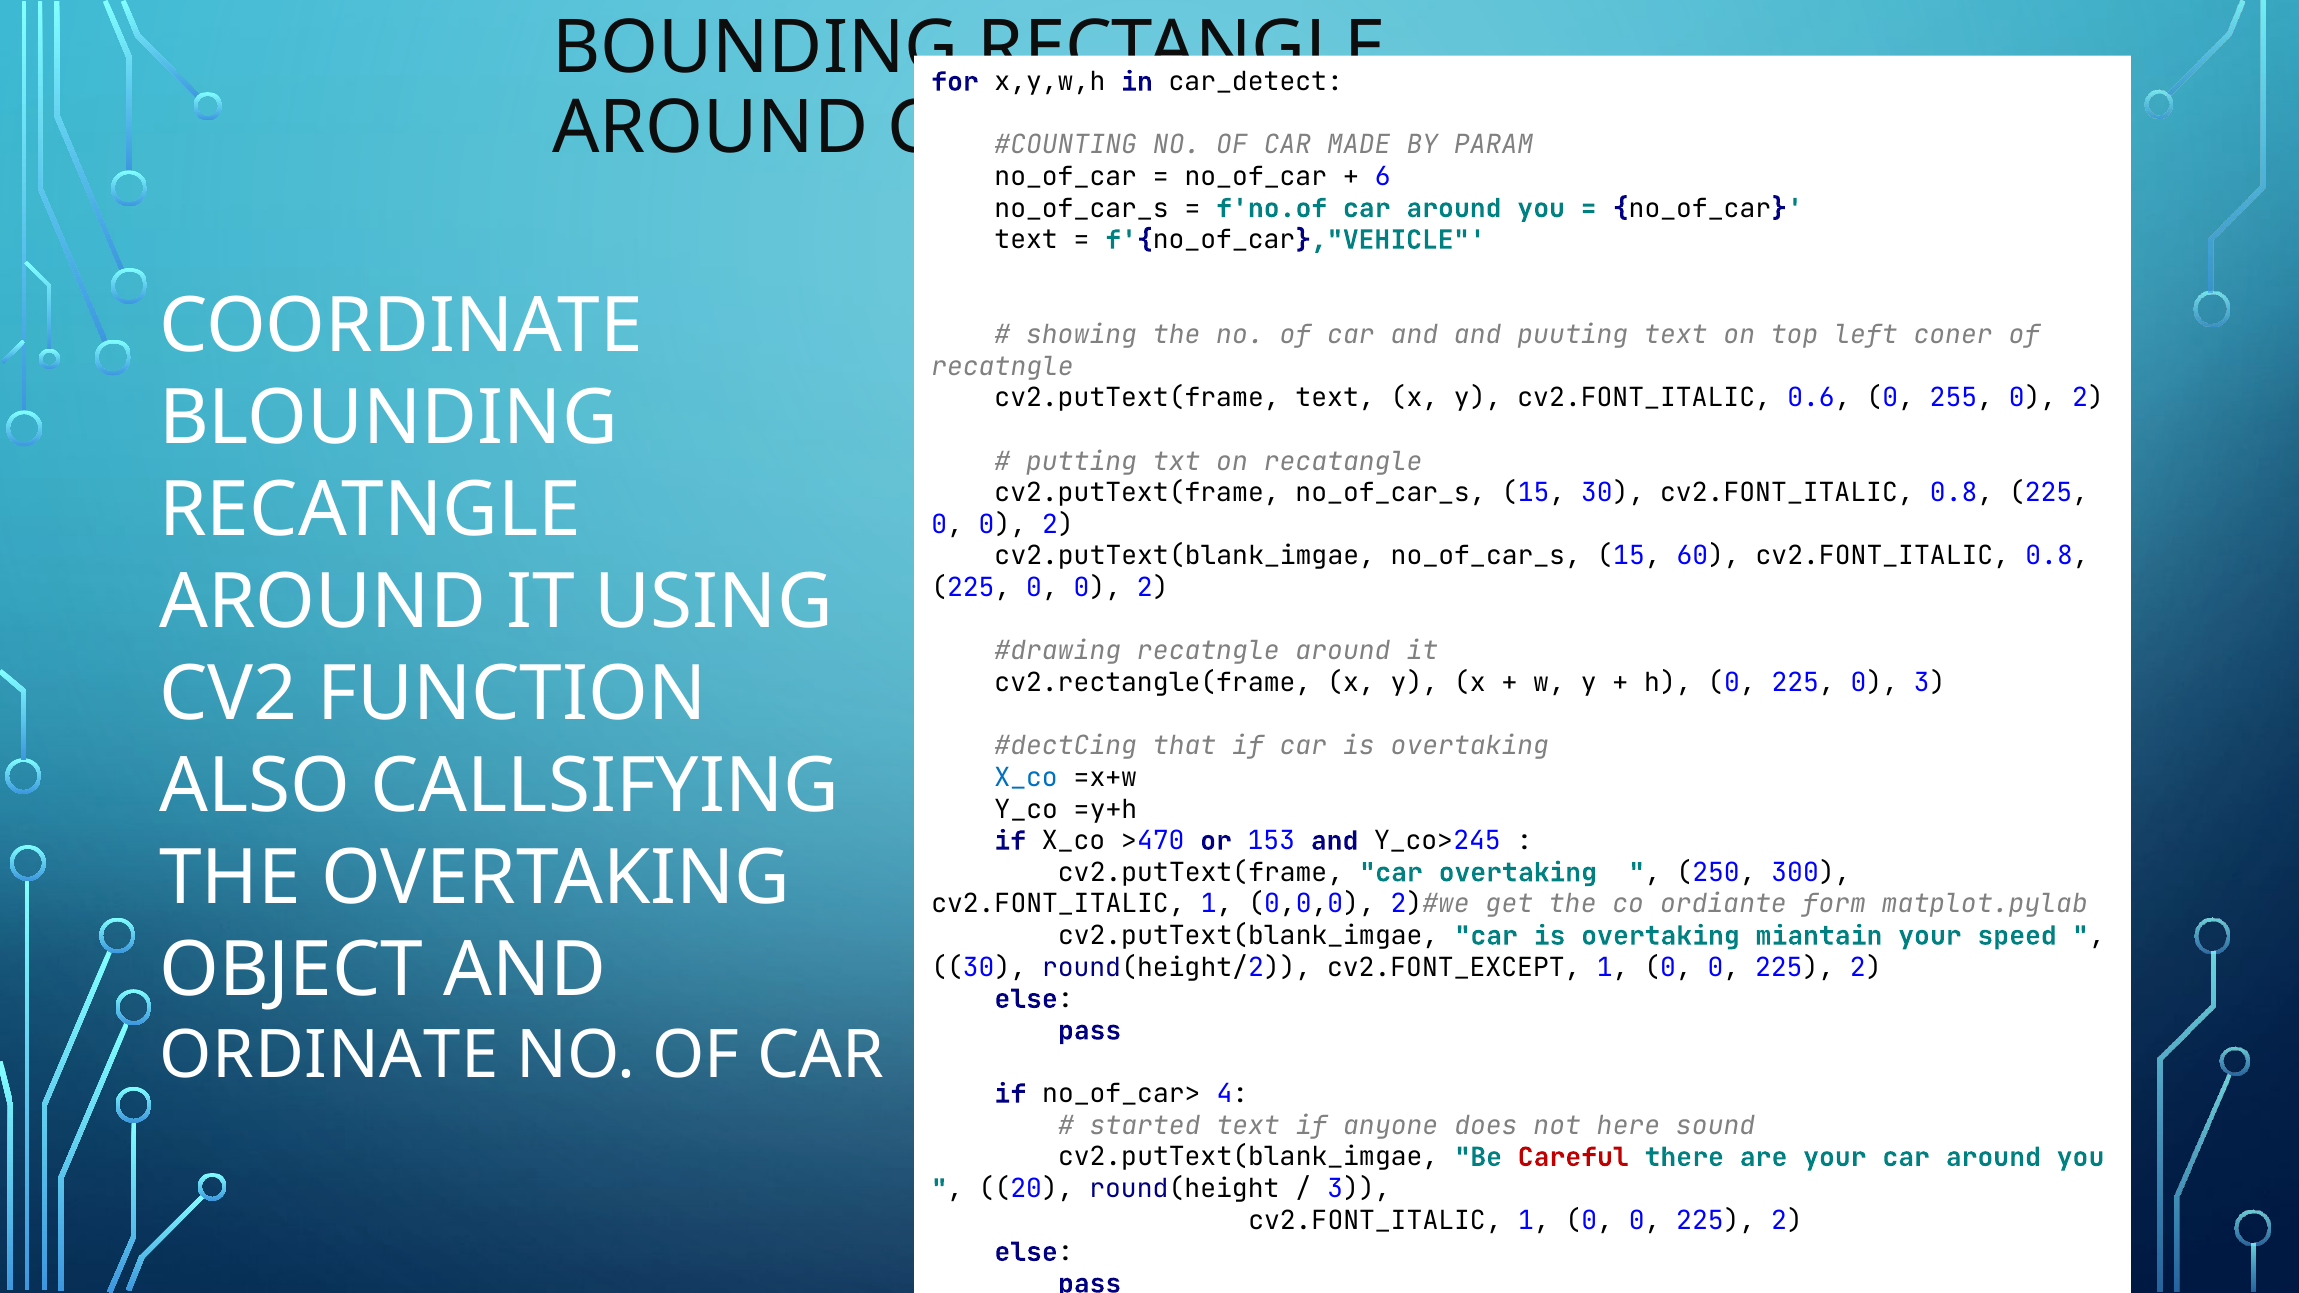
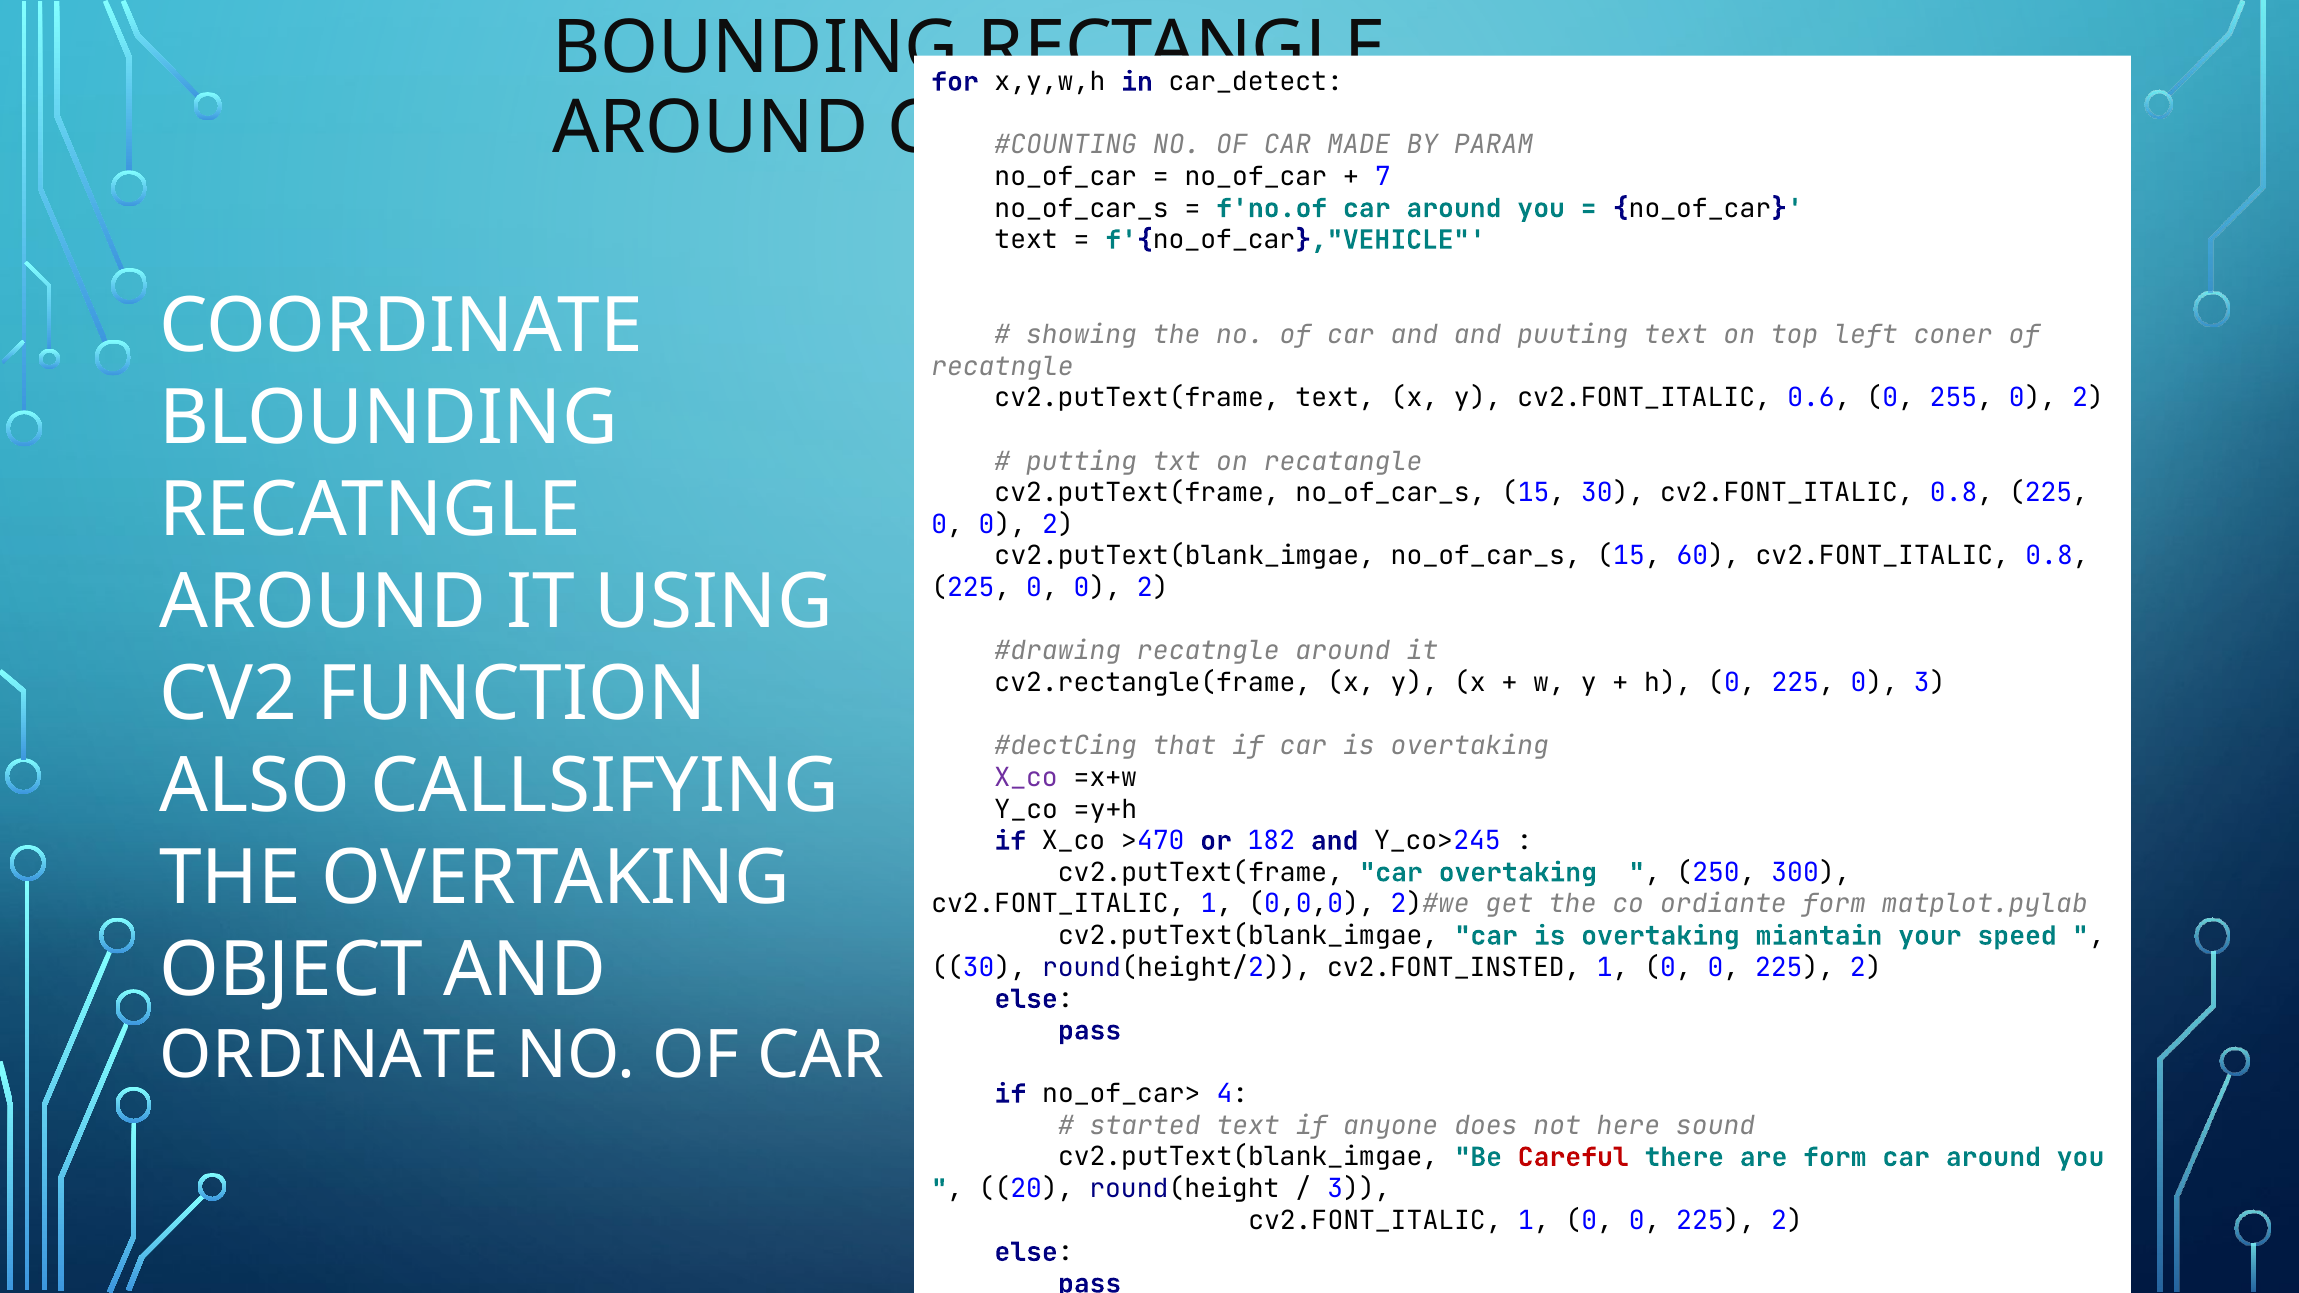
6: 6 -> 7
X_co at (1026, 778) colour: blue -> purple
153: 153 -> 182
cv2.FONT_EXCEPT: cv2.FONT_EXCEPT -> cv2.FONT_INSTED
are your: your -> form
